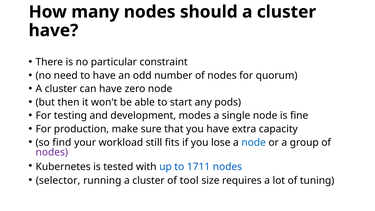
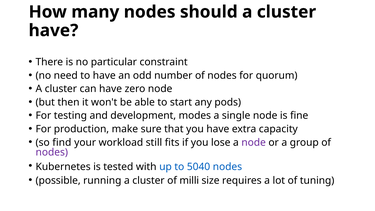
node at (254, 142) colour: blue -> purple
1711: 1711 -> 5040
selector: selector -> possible
tool: tool -> milli
